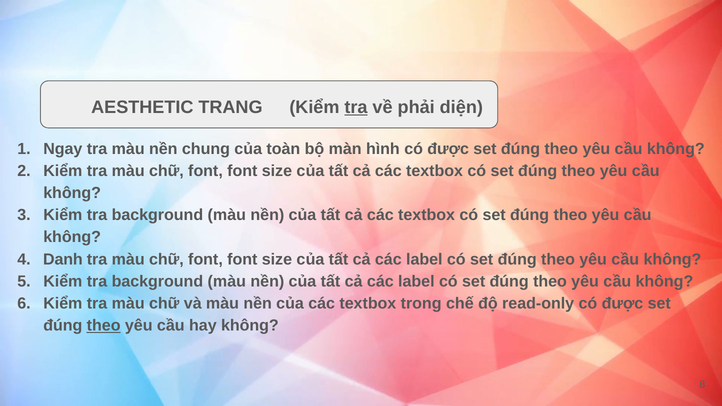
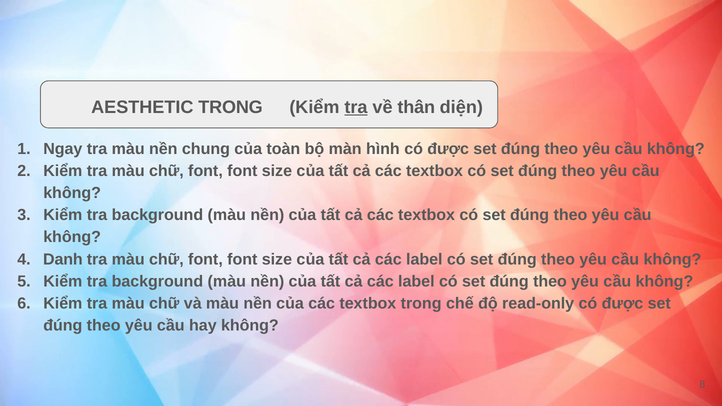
AESTHETIC TRANG: TRANG -> TRONG
phải: phải -> thân
theo at (104, 326) underline: present -> none
